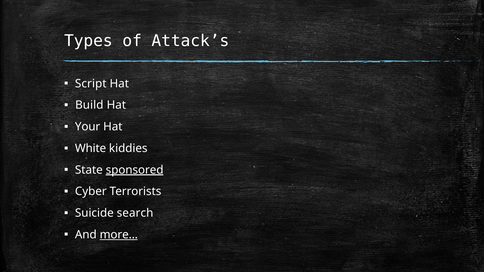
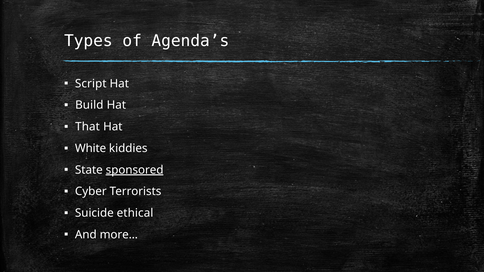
Attack’s: Attack’s -> Agenda’s
Your: Your -> That
search: search -> ethical
more… underline: present -> none
